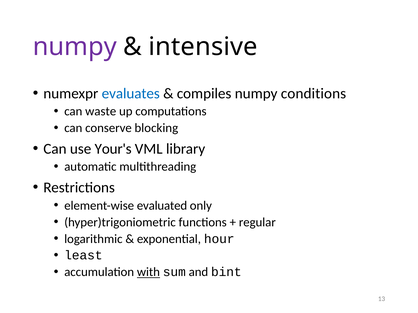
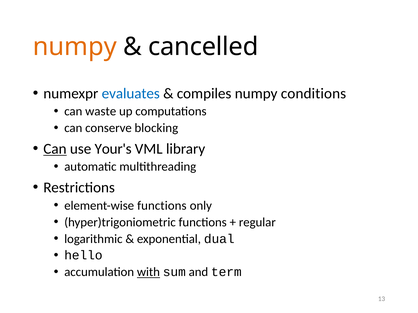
numpy at (75, 47) colour: purple -> orange
intensive: intensive -> cancelled
Can at (55, 149) underline: none -> present
element-wise evaluated: evaluated -> functions
hour: hour -> dual
least: least -> hello
bint: bint -> term
